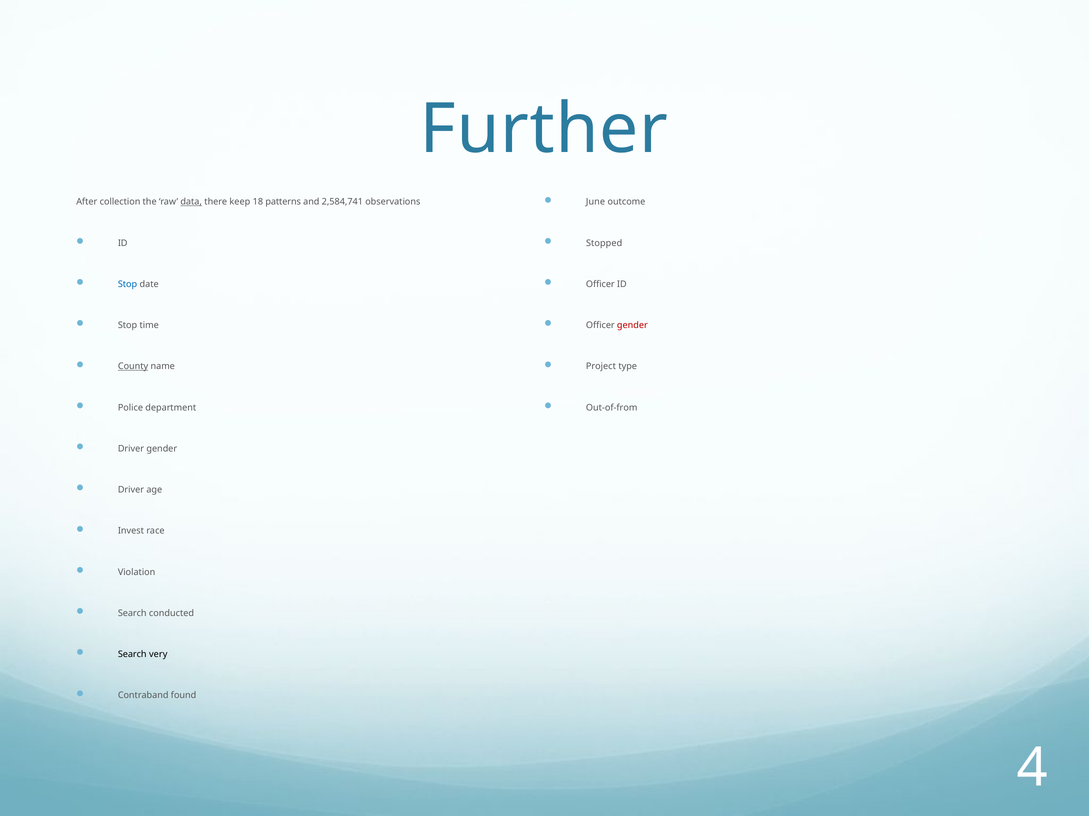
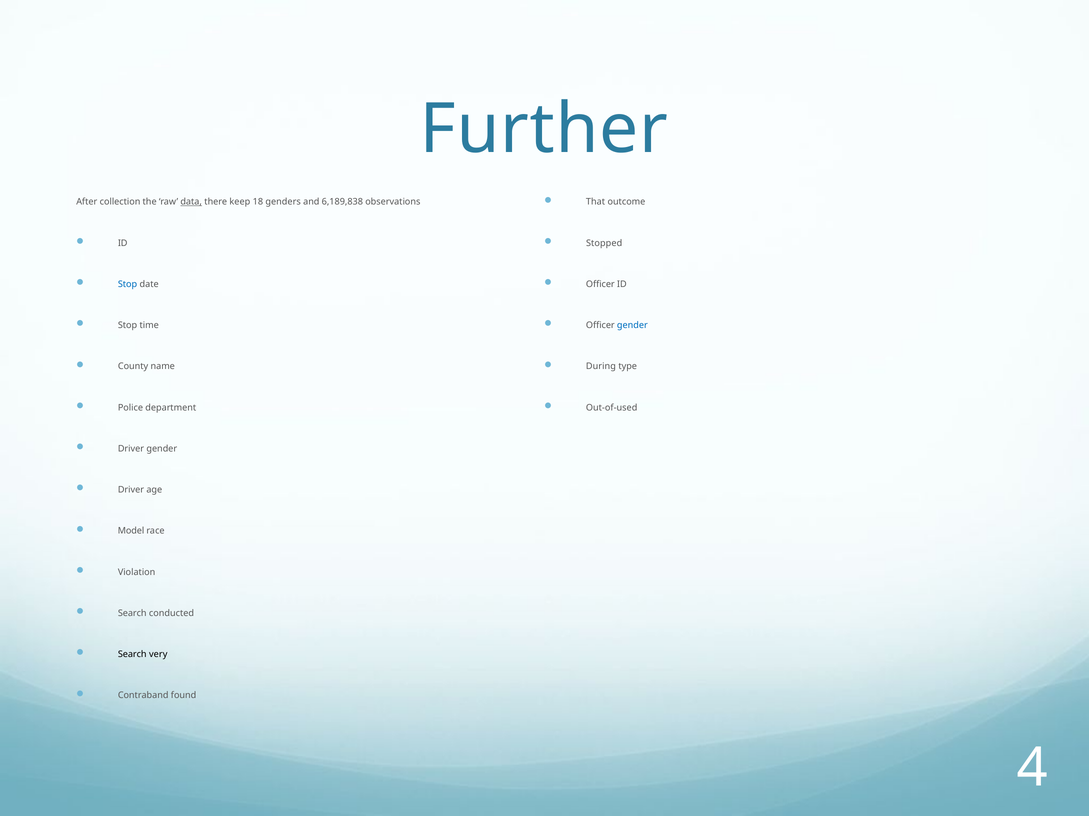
June: June -> That
patterns: patterns -> genders
2,584,741: 2,584,741 -> 6,189,838
gender at (632, 326) colour: red -> blue
County underline: present -> none
Project: Project -> During
Out-of-from: Out-of-from -> Out-of-used
Invest: Invest -> Model
